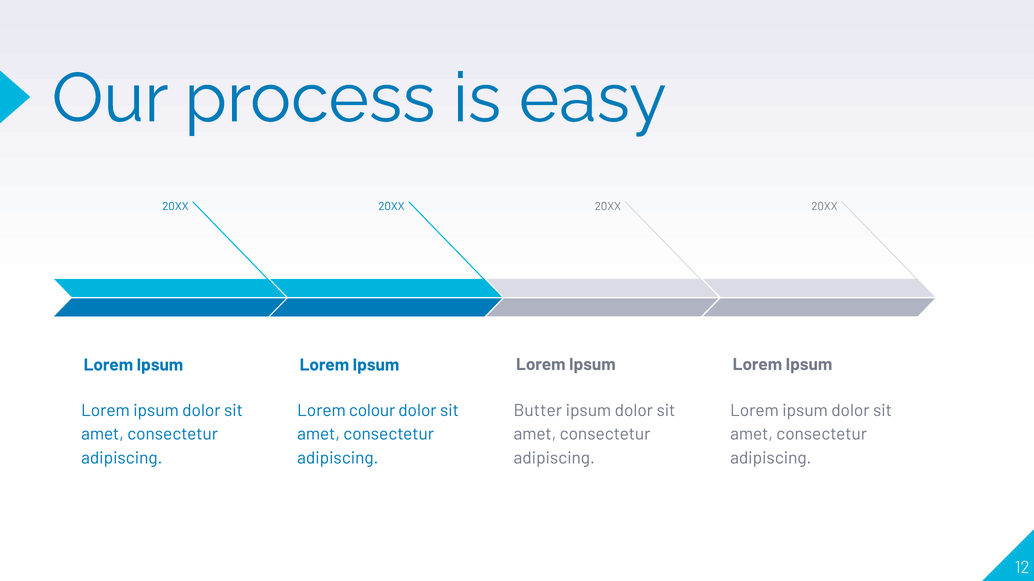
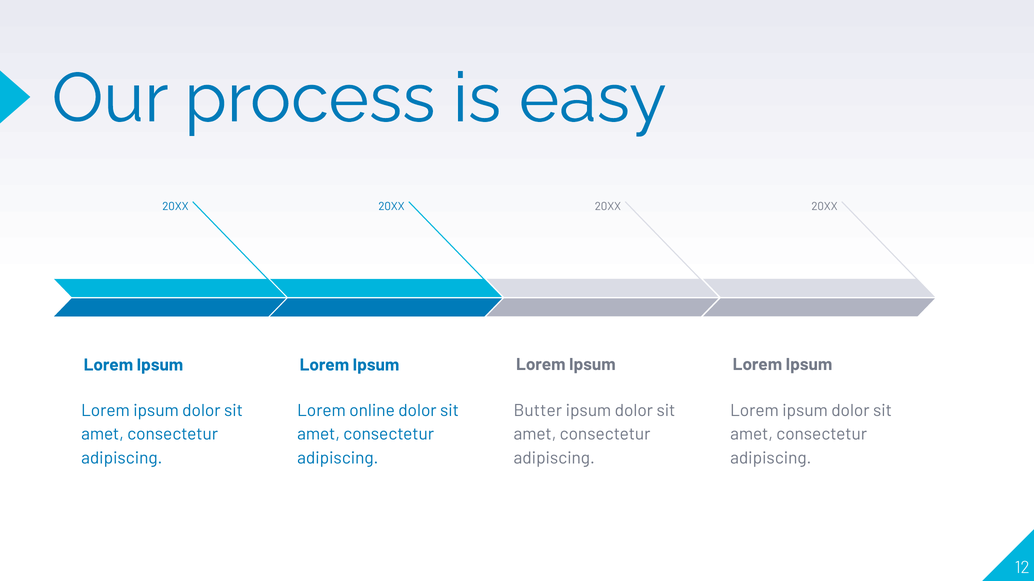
colour: colour -> online
